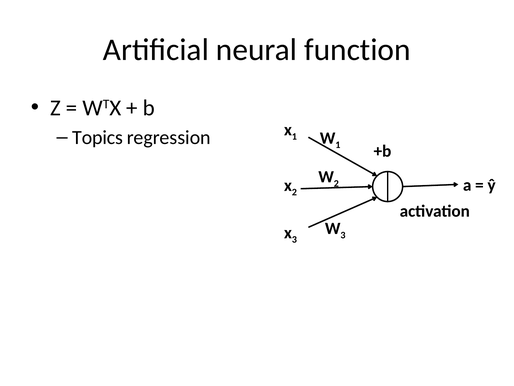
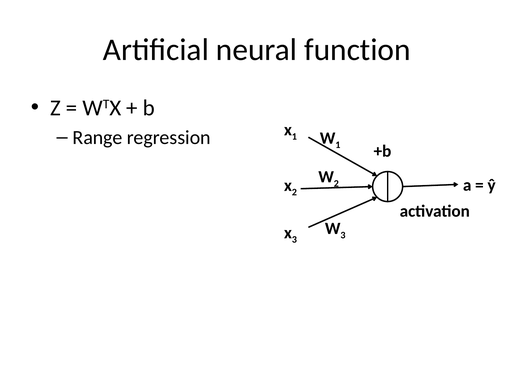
Topics: Topics -> Range
